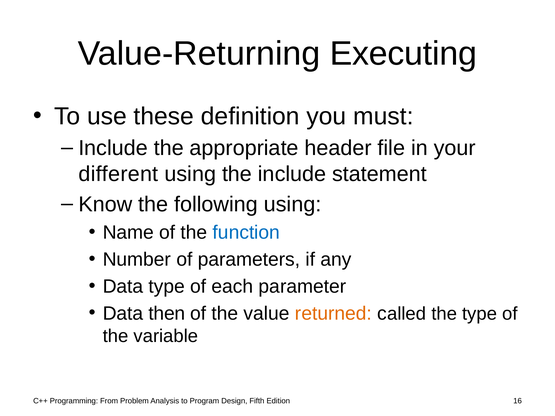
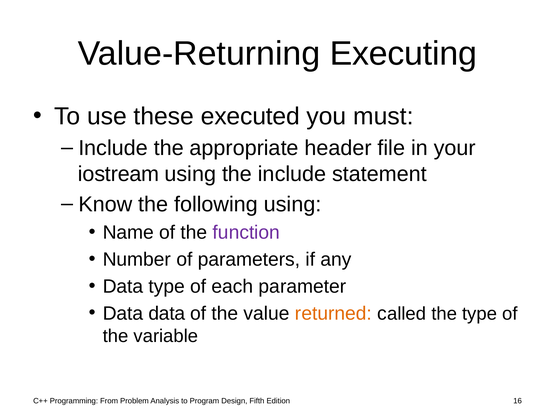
definition: definition -> executed
different: different -> iostream
function colour: blue -> purple
Data then: then -> data
